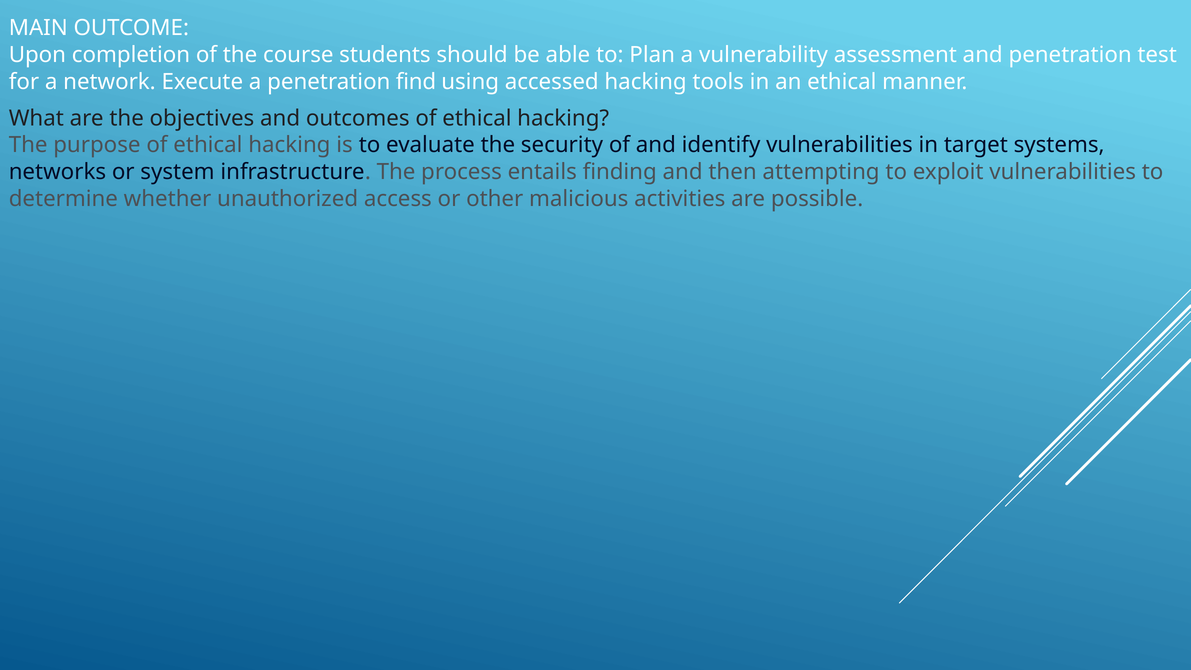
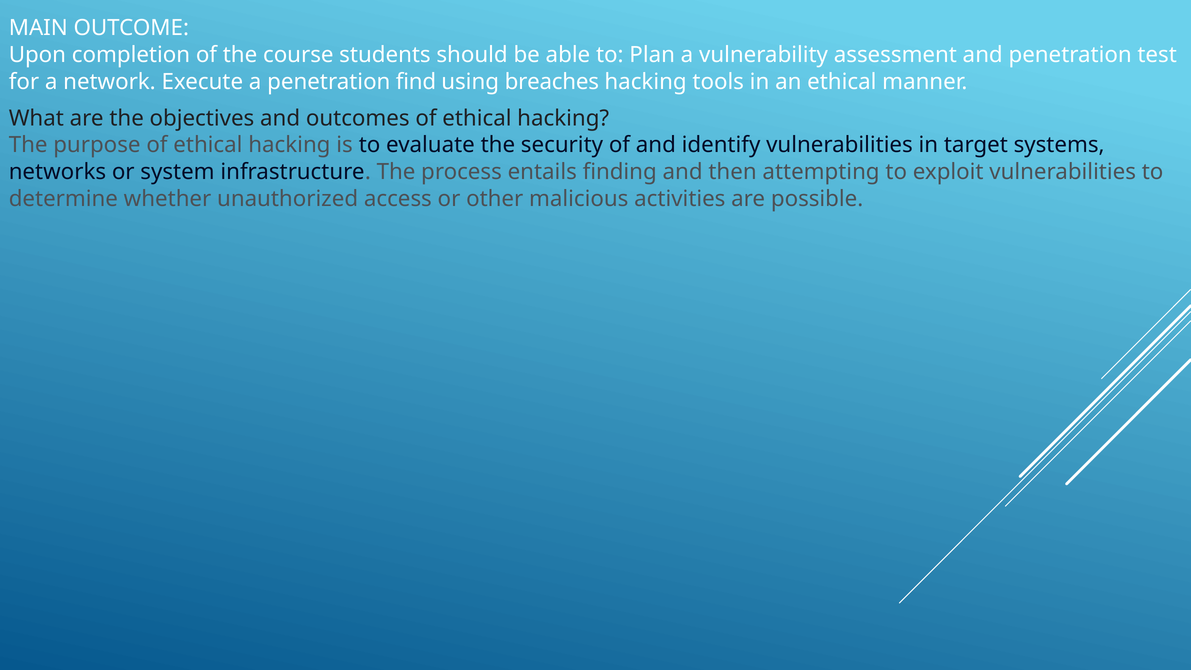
accessed: accessed -> breaches
